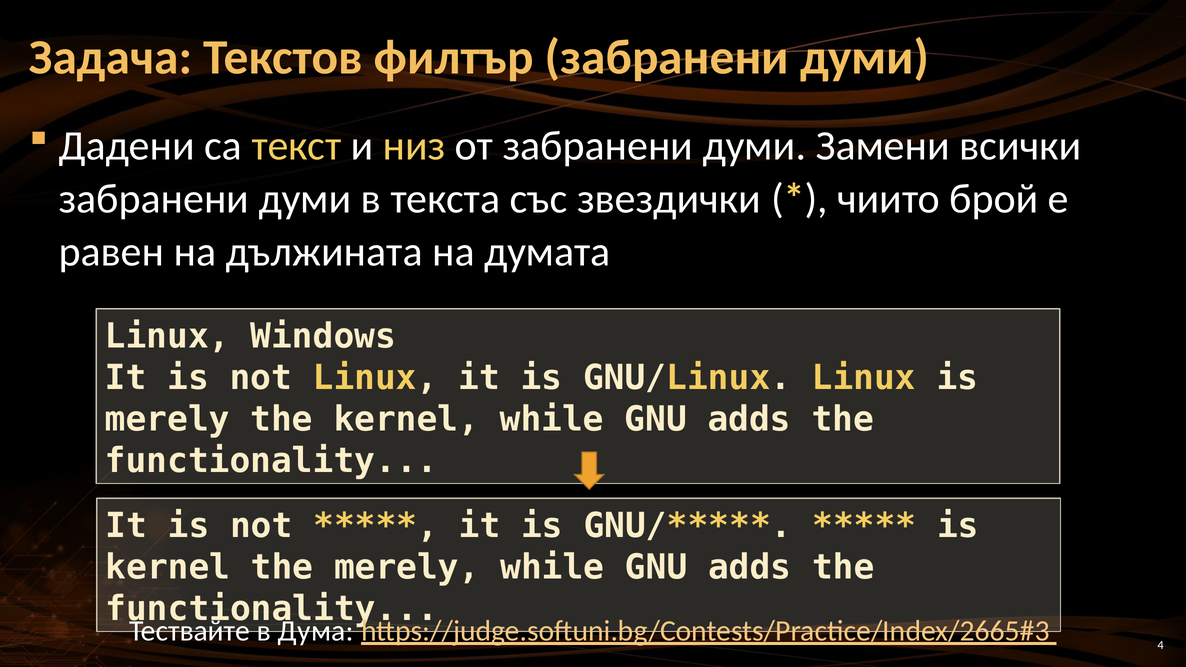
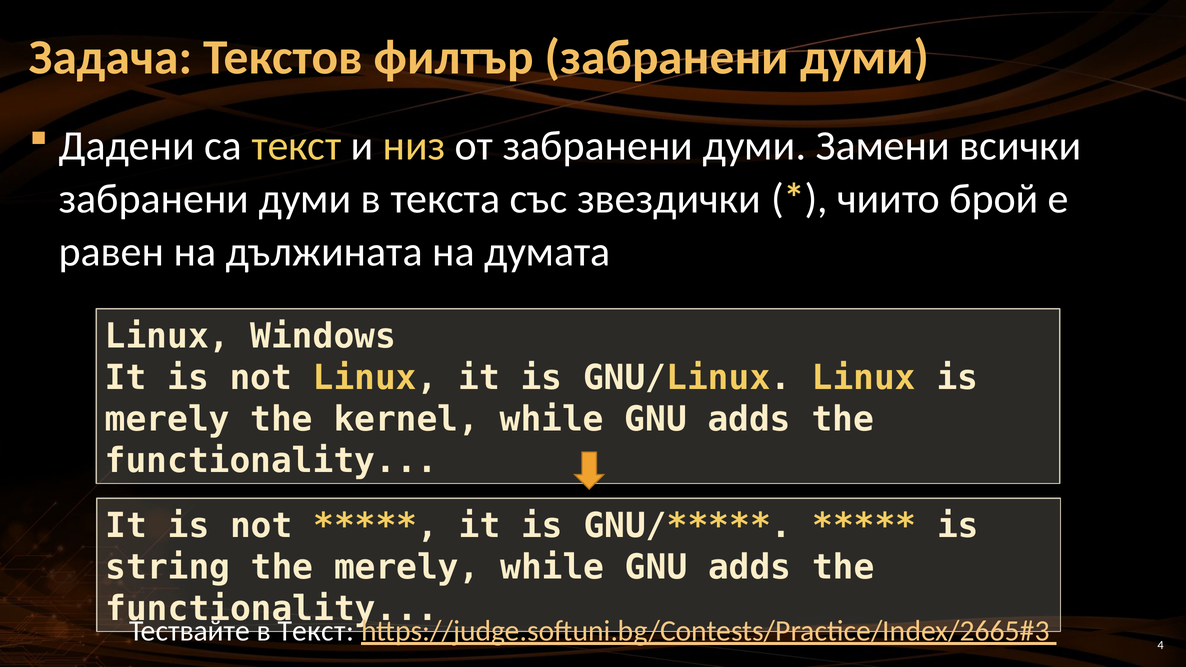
kernel at (168, 568): kernel -> string
в Дума: Дума -> Текст
